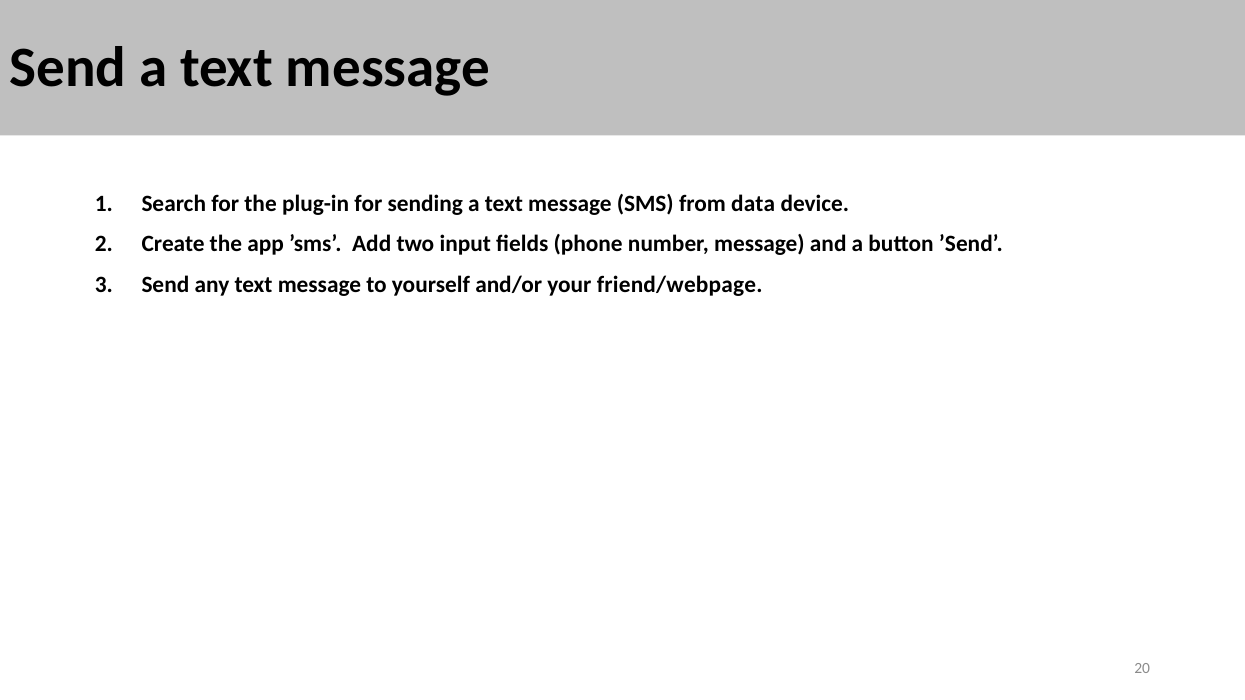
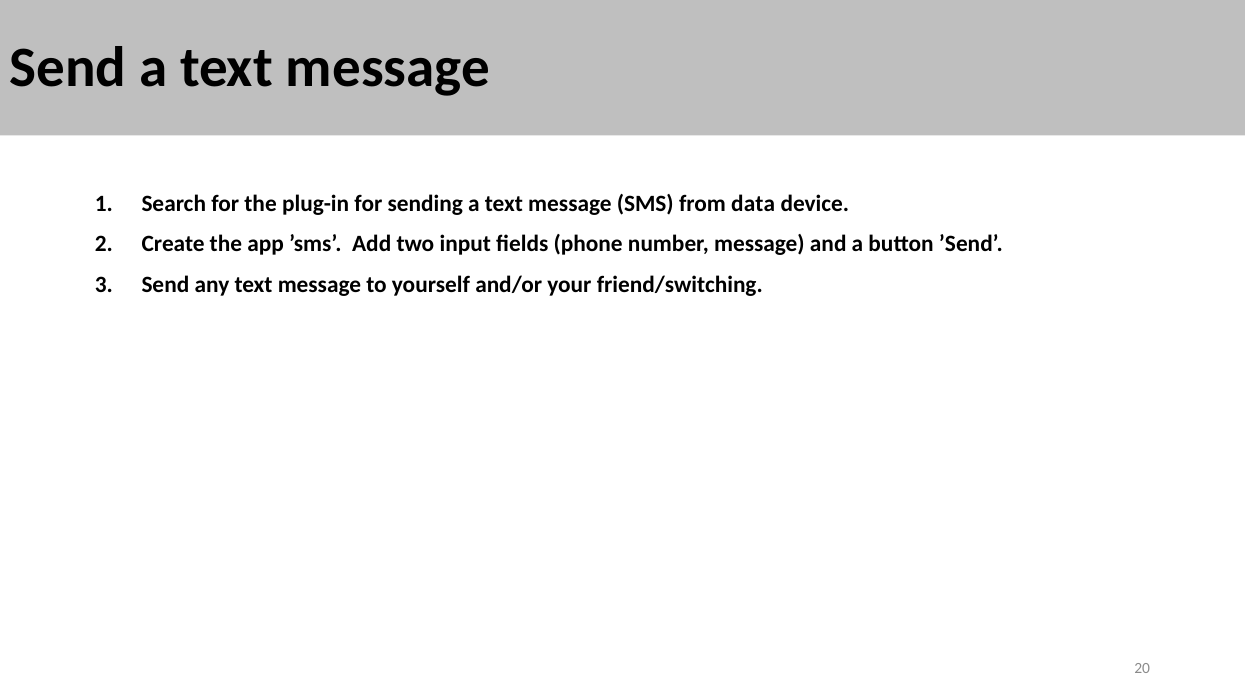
friend/webpage: friend/webpage -> friend/switching
